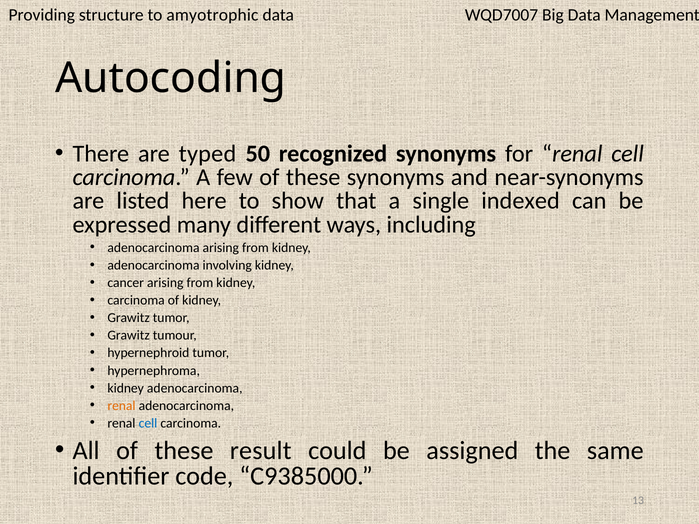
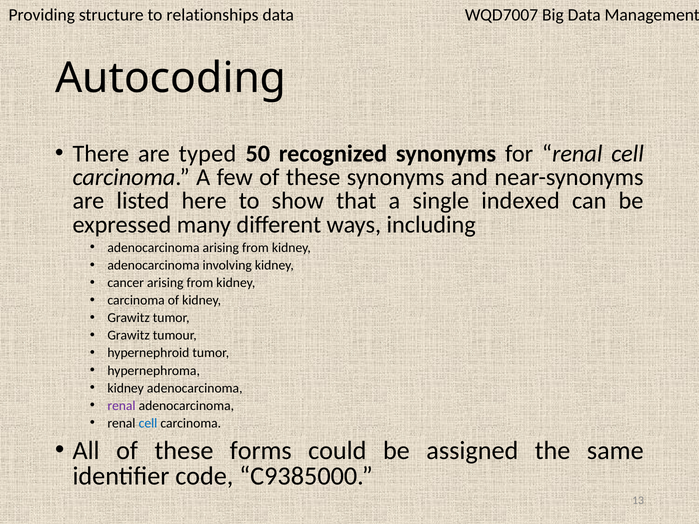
amyotrophic: amyotrophic -> relationships
renal at (121, 406) colour: orange -> purple
result: result -> forms
